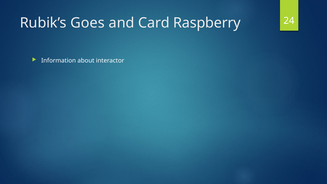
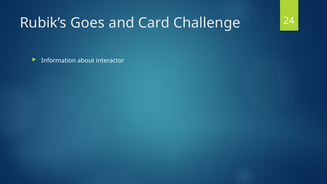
Raspberry: Raspberry -> Challenge
